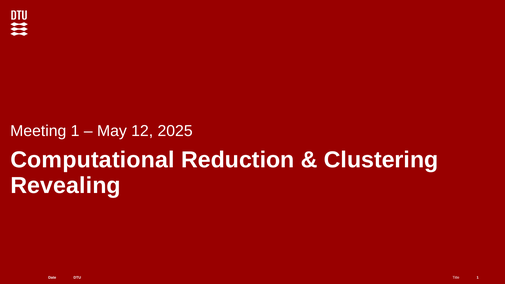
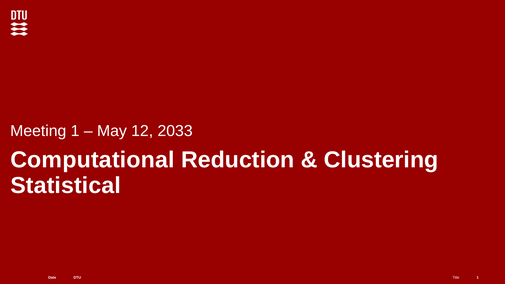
2025: 2025 -> 2033
Revealing: Revealing -> Statistical
